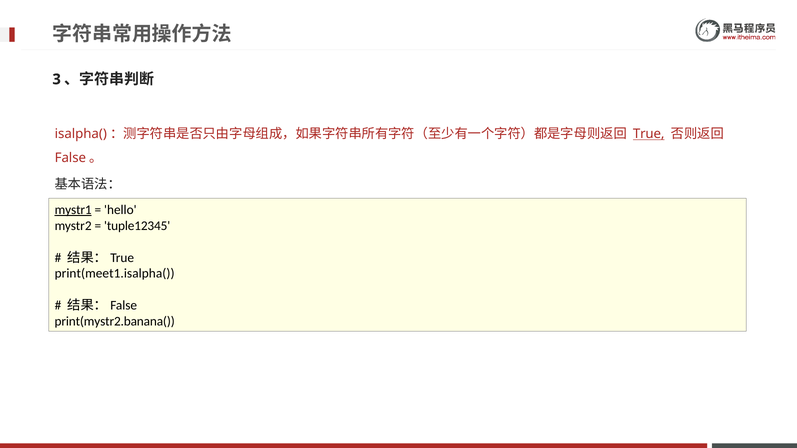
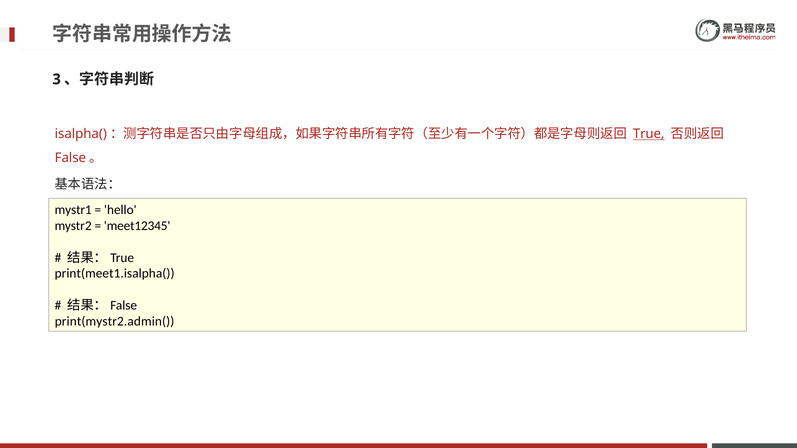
mystr1 underline: present -> none
tuple12345: tuple12345 -> meet12345
print(mystr2.banana(: print(mystr2.banana( -> print(mystr2.admin(
